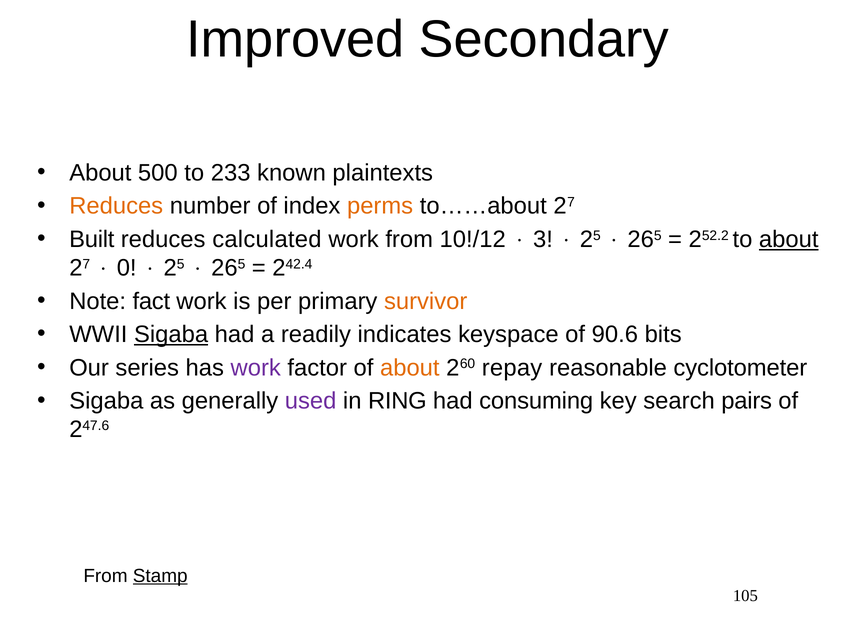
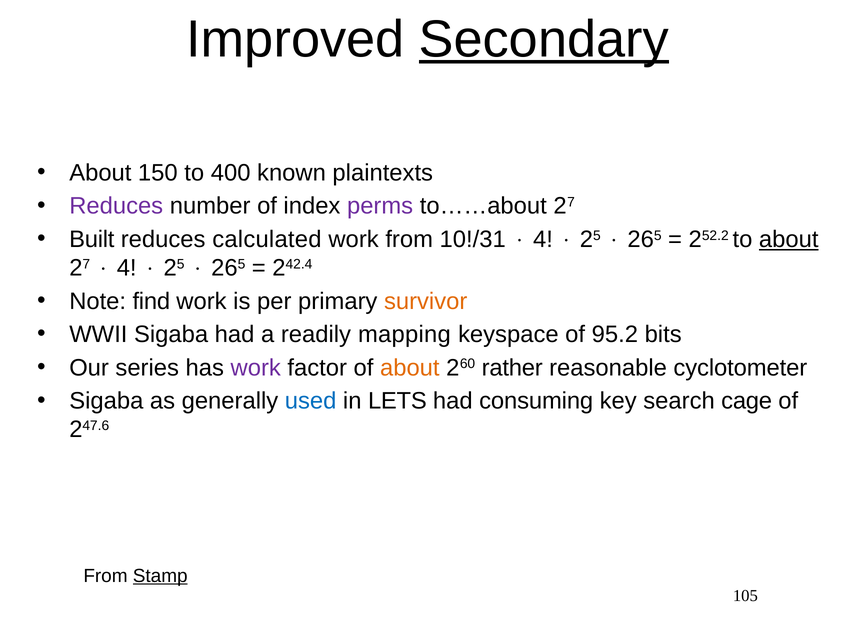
Secondary underline: none -> present
500: 500 -> 150
233: 233 -> 400
Reduces at (116, 206) colour: orange -> purple
perms colour: orange -> purple
10!/12: 10!/12 -> 10!/31
3 at (543, 239): 3 -> 4
0 at (127, 268): 0 -> 4
fact: fact -> find
Sigaba at (171, 334) underline: present -> none
indicates: indicates -> mapping
90.6: 90.6 -> 95.2
repay: repay -> rather
used colour: purple -> blue
RING: RING -> LETS
pairs: pairs -> cage
